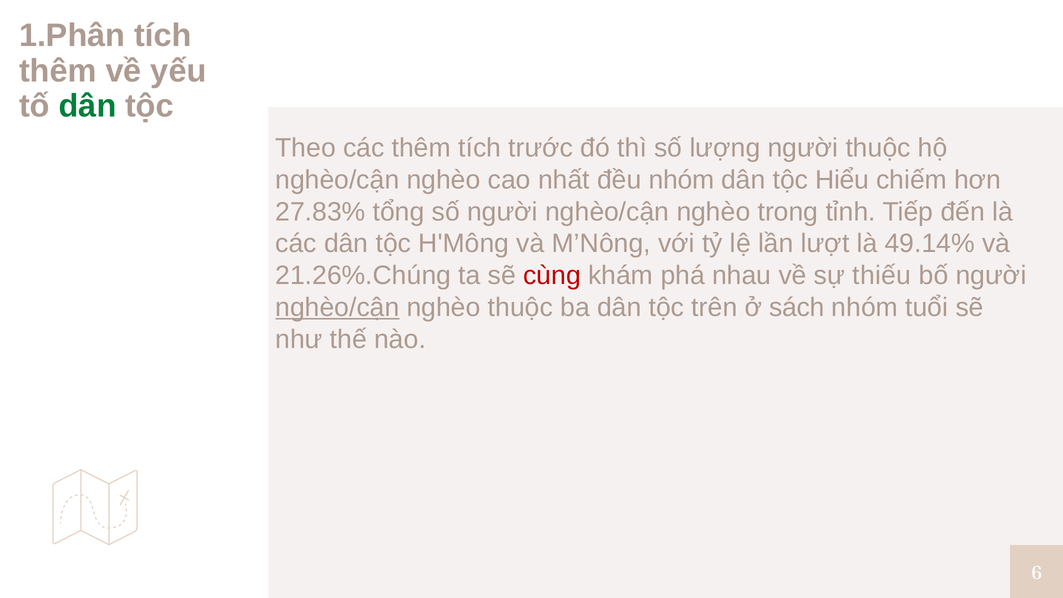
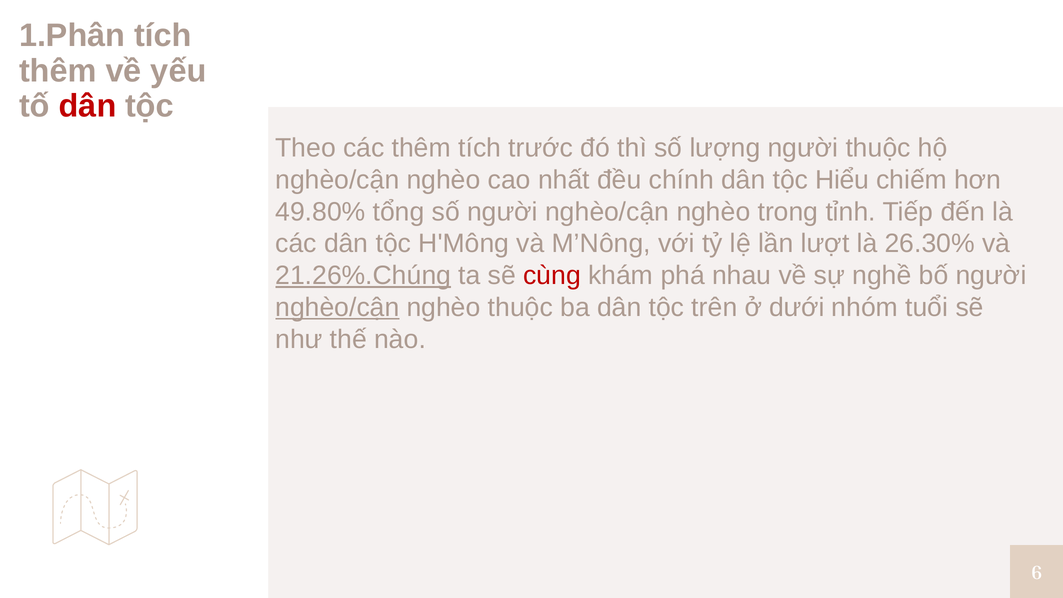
dân at (87, 106) colour: green -> red
đều nhóm: nhóm -> chính
27.83%: 27.83% -> 49.80%
49.14%: 49.14% -> 26.30%
21.26%.Chúng underline: none -> present
thiếu: thiếu -> nghề
sách: sách -> dưới
